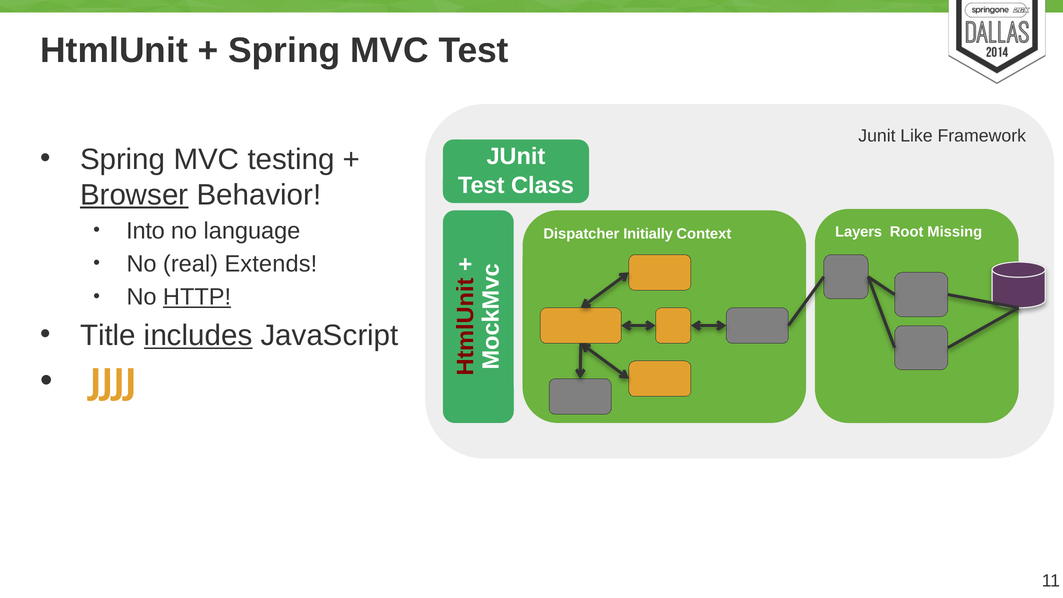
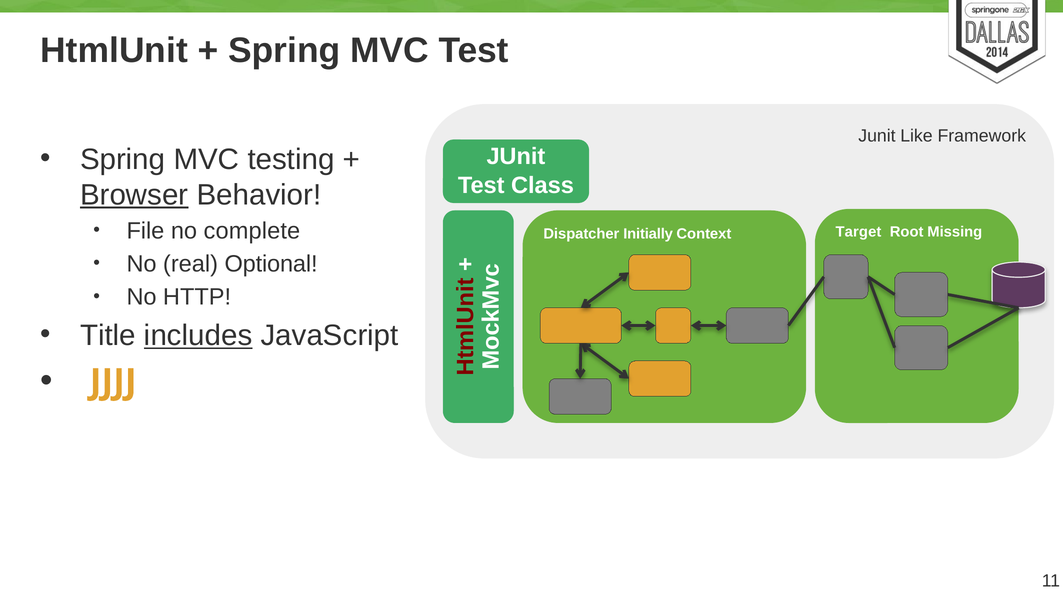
Into: Into -> File
language: language -> complete
Layers: Layers -> Target
Extends: Extends -> Optional
HTTP underline: present -> none
